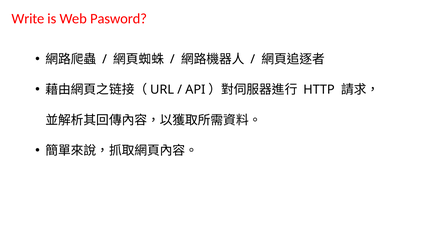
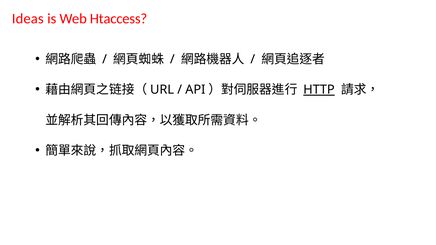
Write: Write -> Ideas
Pasword: Pasword -> Htaccess
HTTP underline: none -> present
